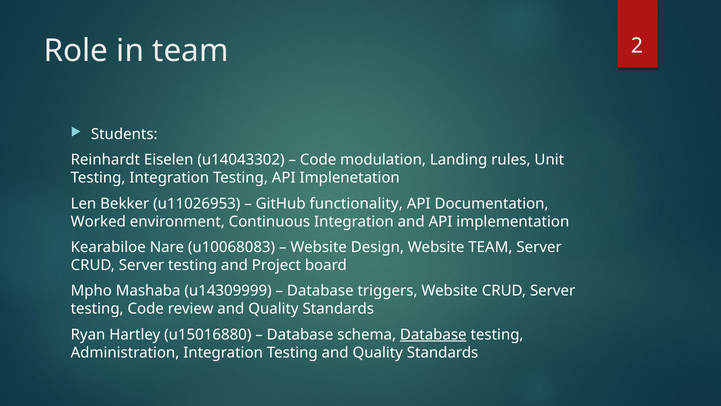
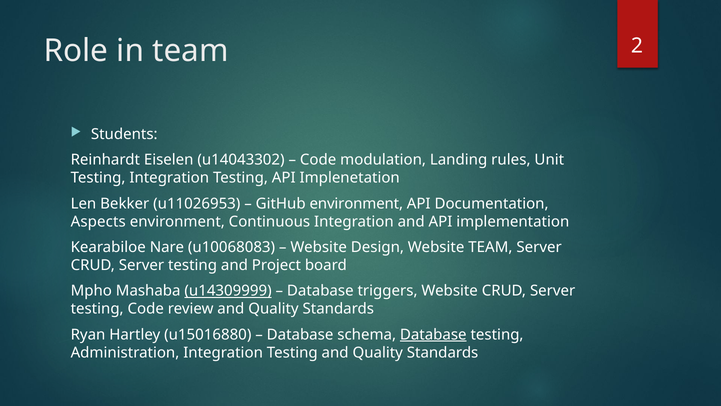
GitHub functionality: functionality -> environment
Worked: Worked -> Aspects
u14309999 underline: none -> present
